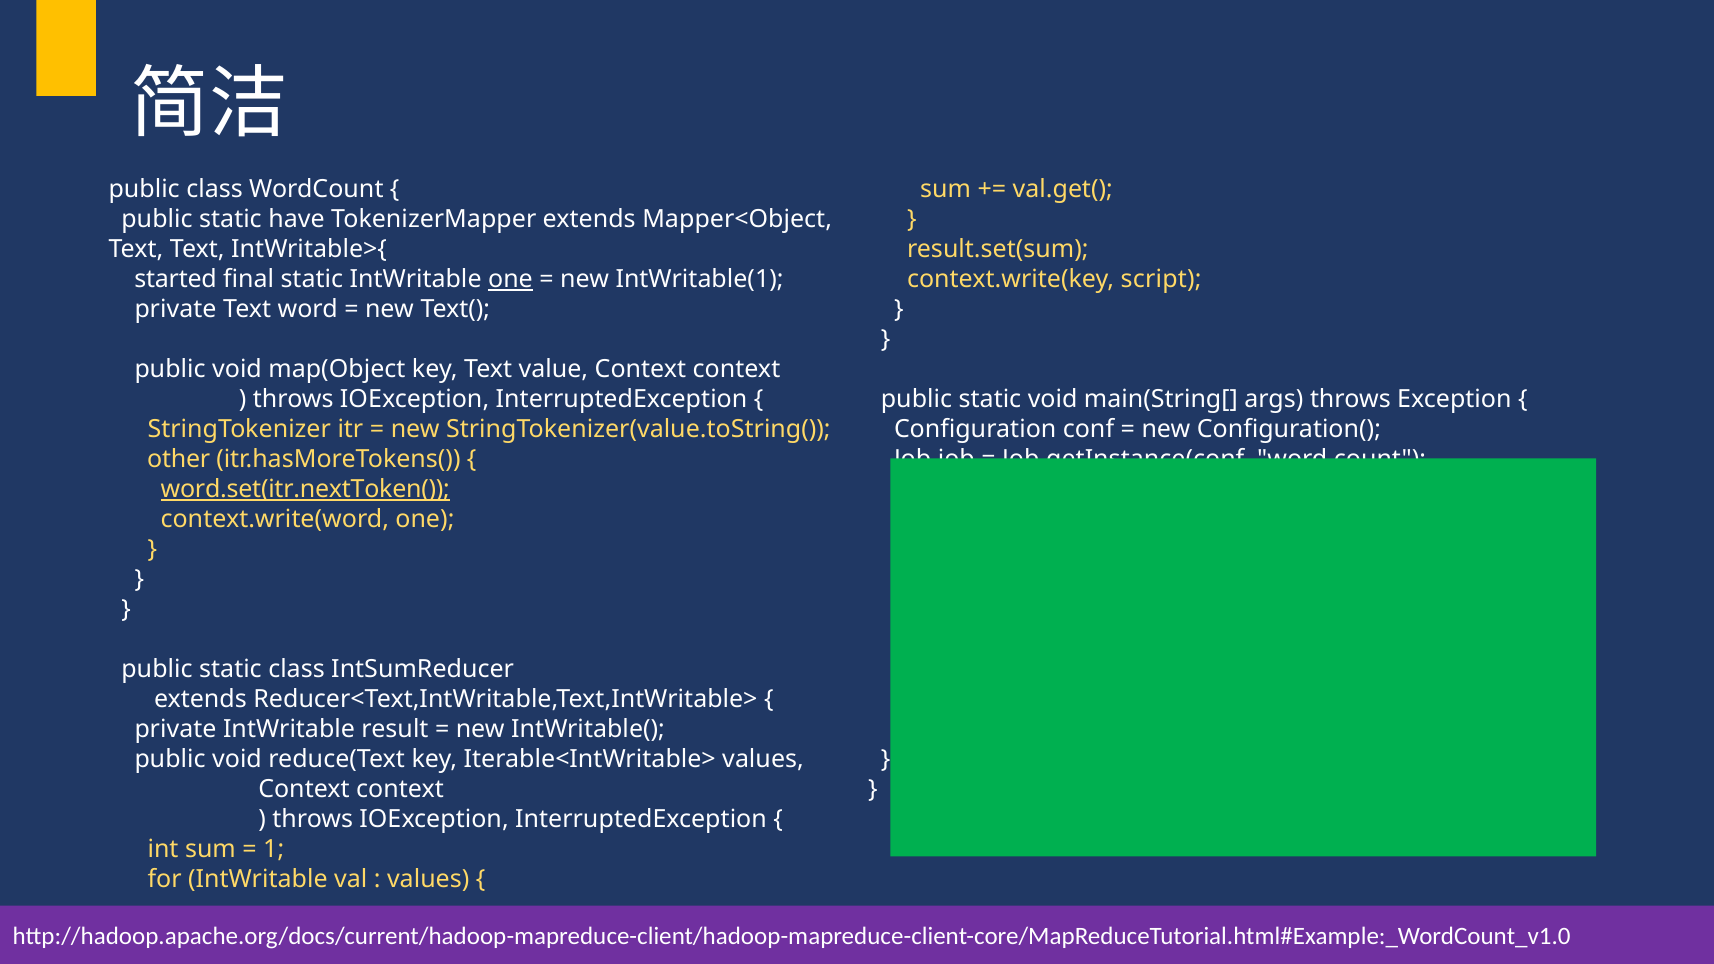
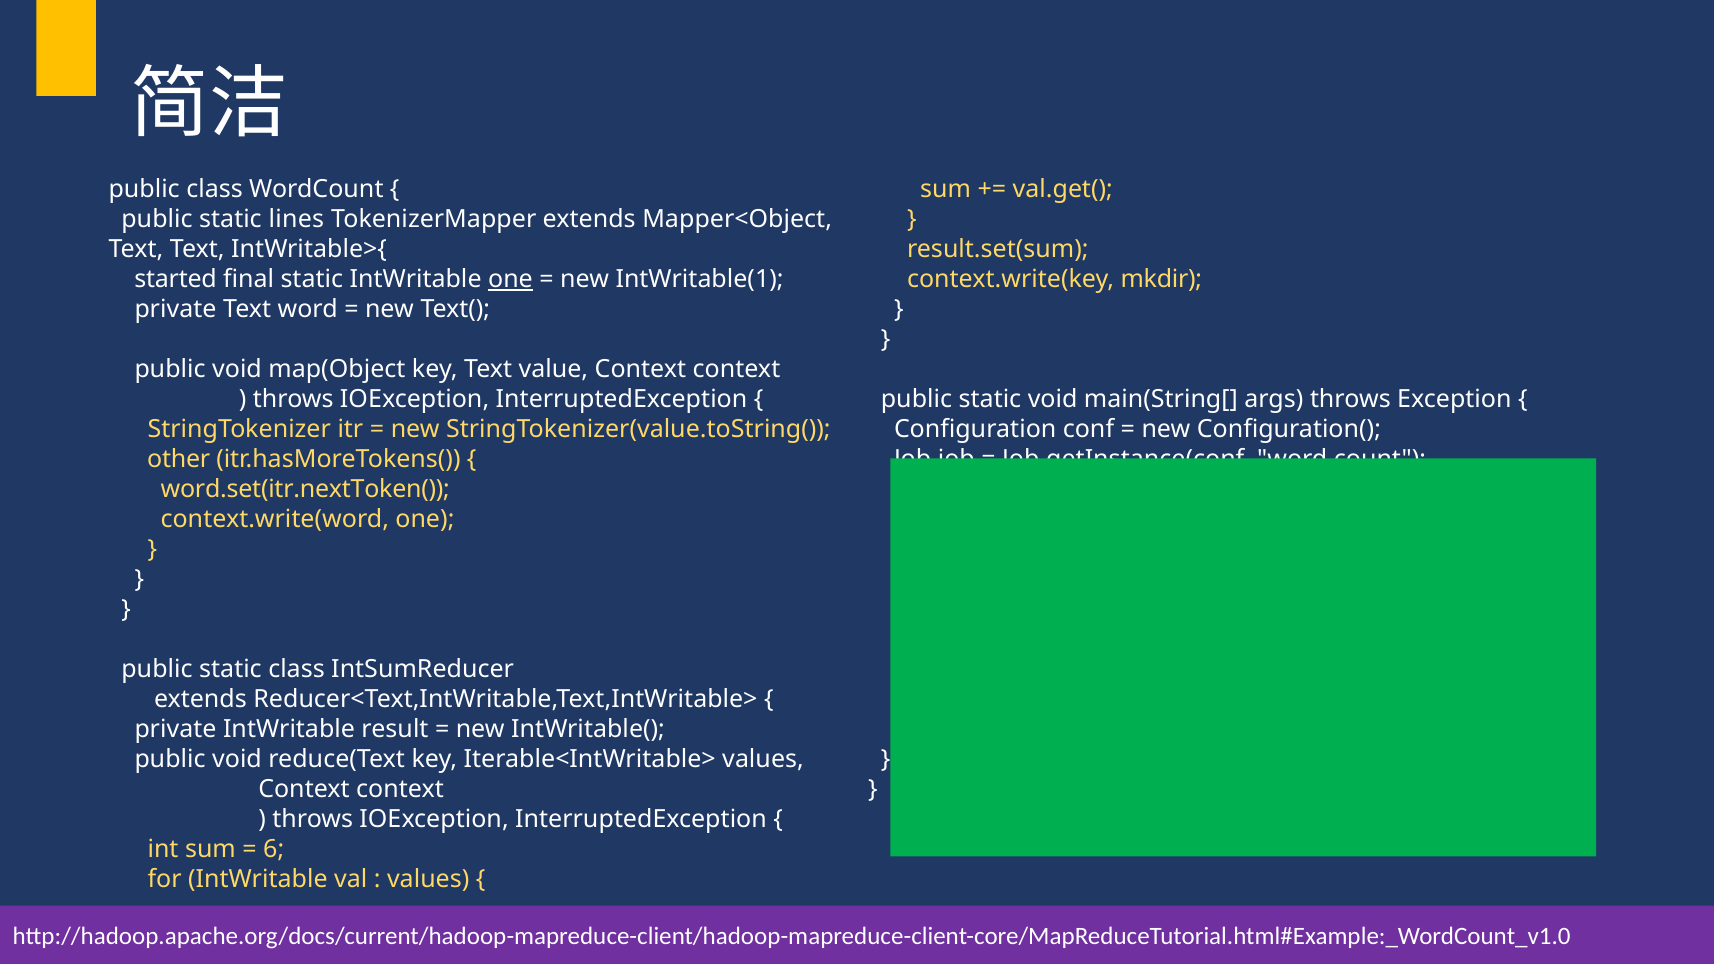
have: have -> lines
script: script -> mkdir
word.set(itr.nextToken( underline: present -> none
1 at (274, 849): 1 -> 6
